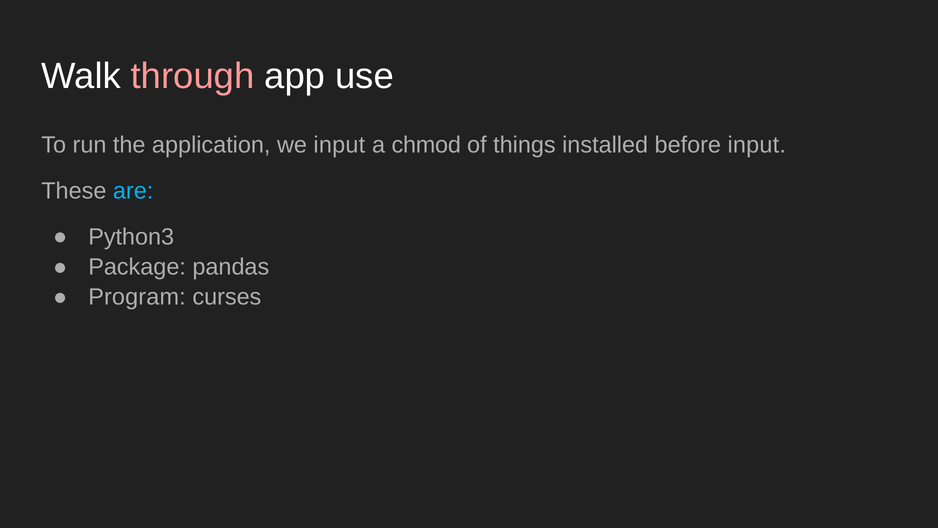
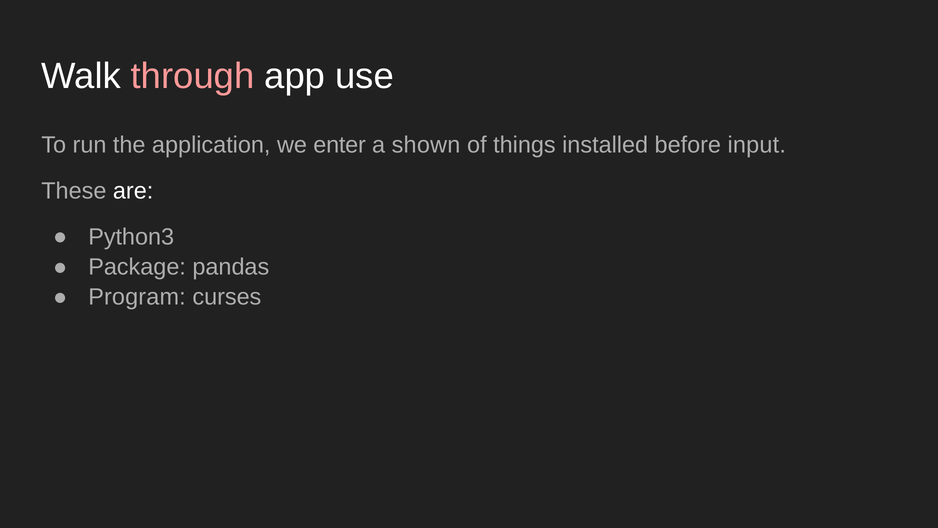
we input: input -> enter
chmod: chmod -> shown
are colour: light blue -> white
